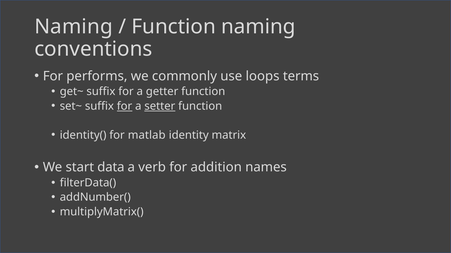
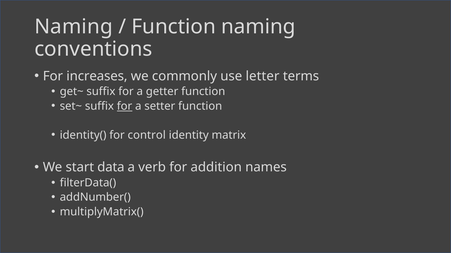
performs: performs -> increases
loops: loops -> letter
setter underline: present -> none
matlab: matlab -> control
